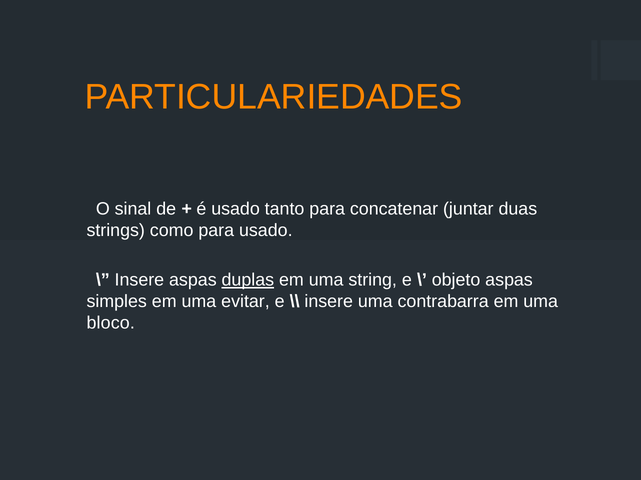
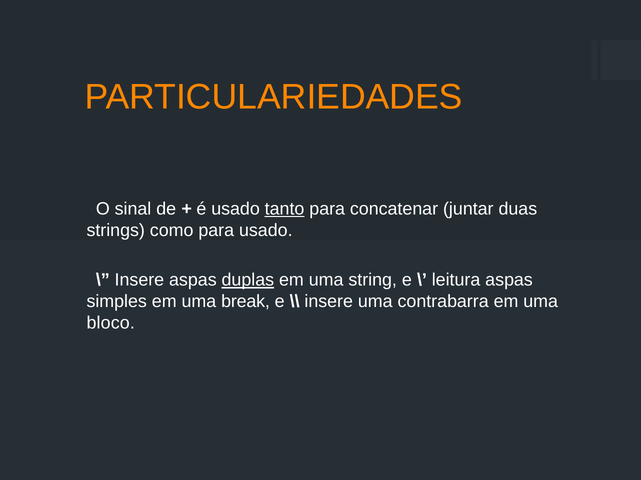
tanto underline: none -> present
objeto: objeto -> leitura
evitar: evitar -> break
